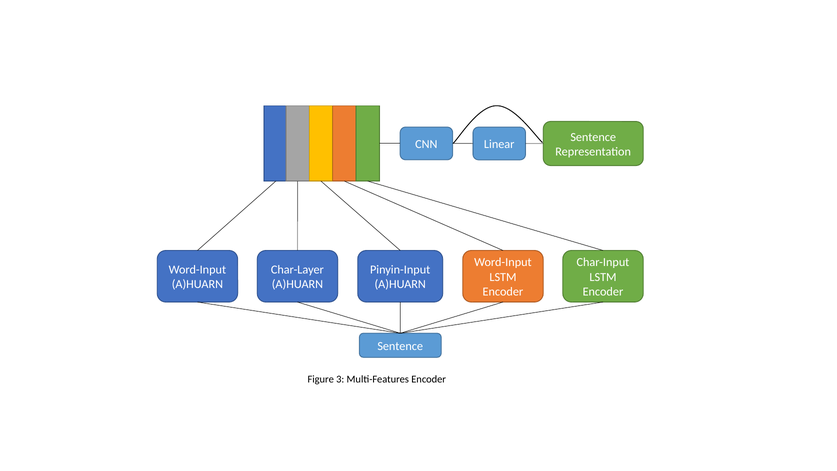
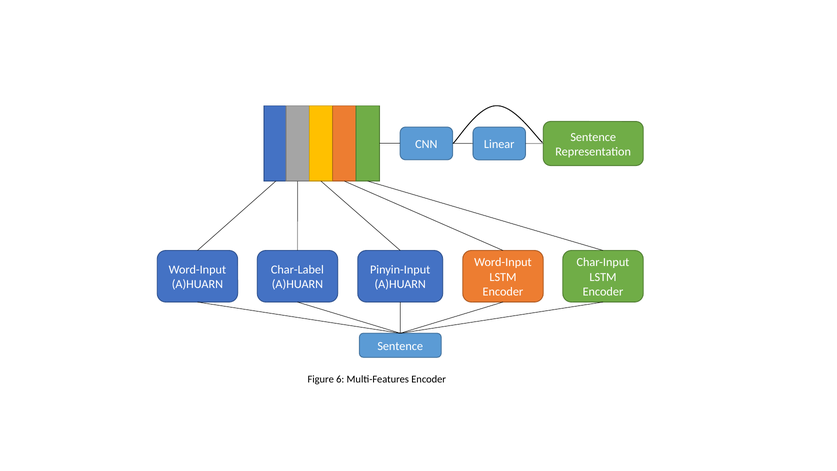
Char-Layer: Char-Layer -> Char-Label
3: 3 -> 6
